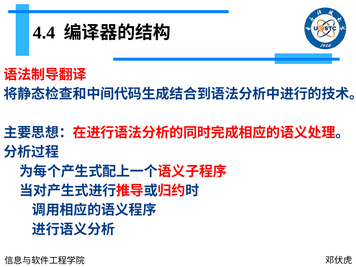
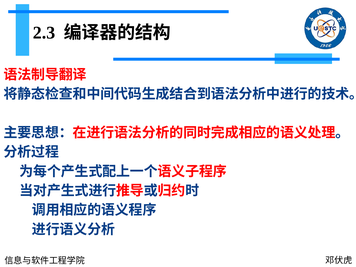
4.4: 4.4 -> 2.3
